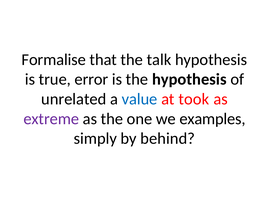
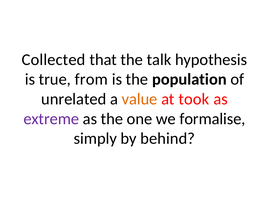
Formalise: Formalise -> Collected
error: error -> from
the hypothesis: hypothesis -> population
value colour: blue -> orange
examples: examples -> formalise
